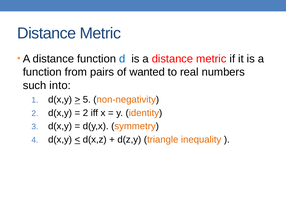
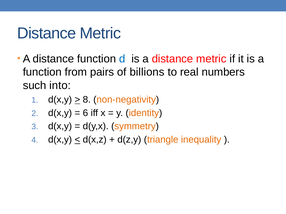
wanted: wanted -> billions
5: 5 -> 8
2 at (85, 113): 2 -> 6
